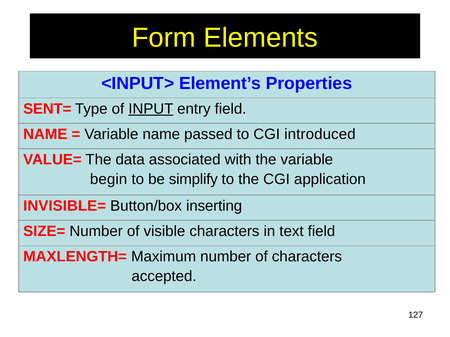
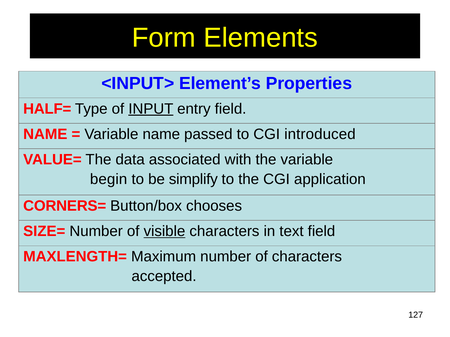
SENT=: SENT= -> HALF=
INVISIBLE=: INVISIBLE= -> CORNERS=
inserting: inserting -> chooses
visible underline: none -> present
